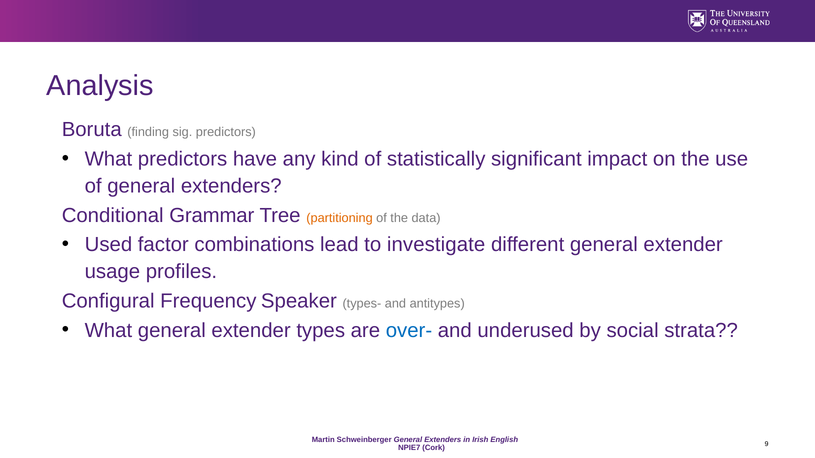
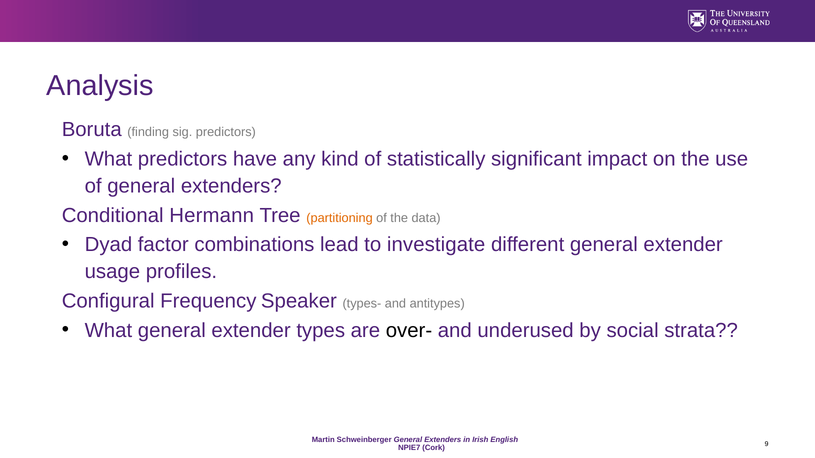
Grammar: Grammar -> Hermann
Used: Used -> Dyad
over- colour: blue -> black
